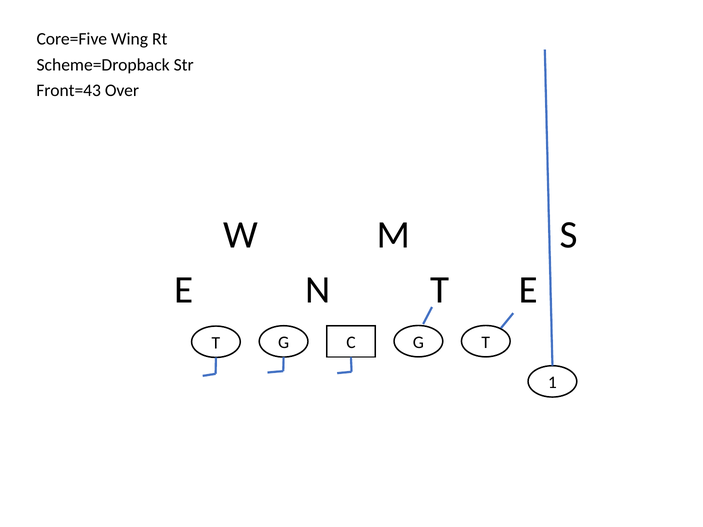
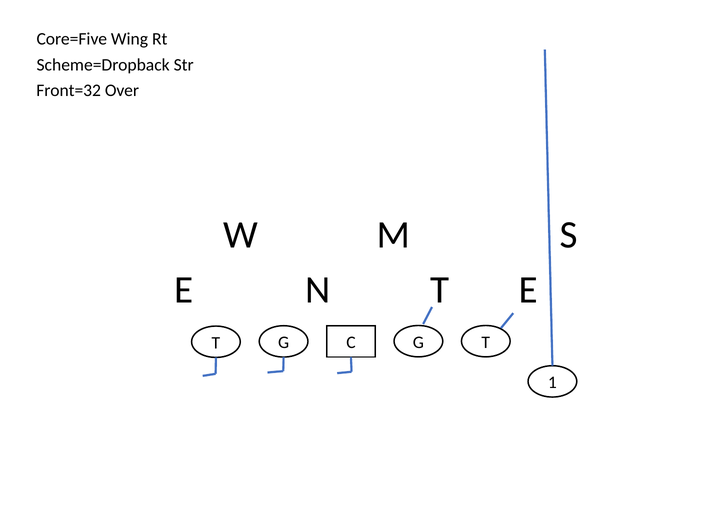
Front=43: Front=43 -> Front=32
